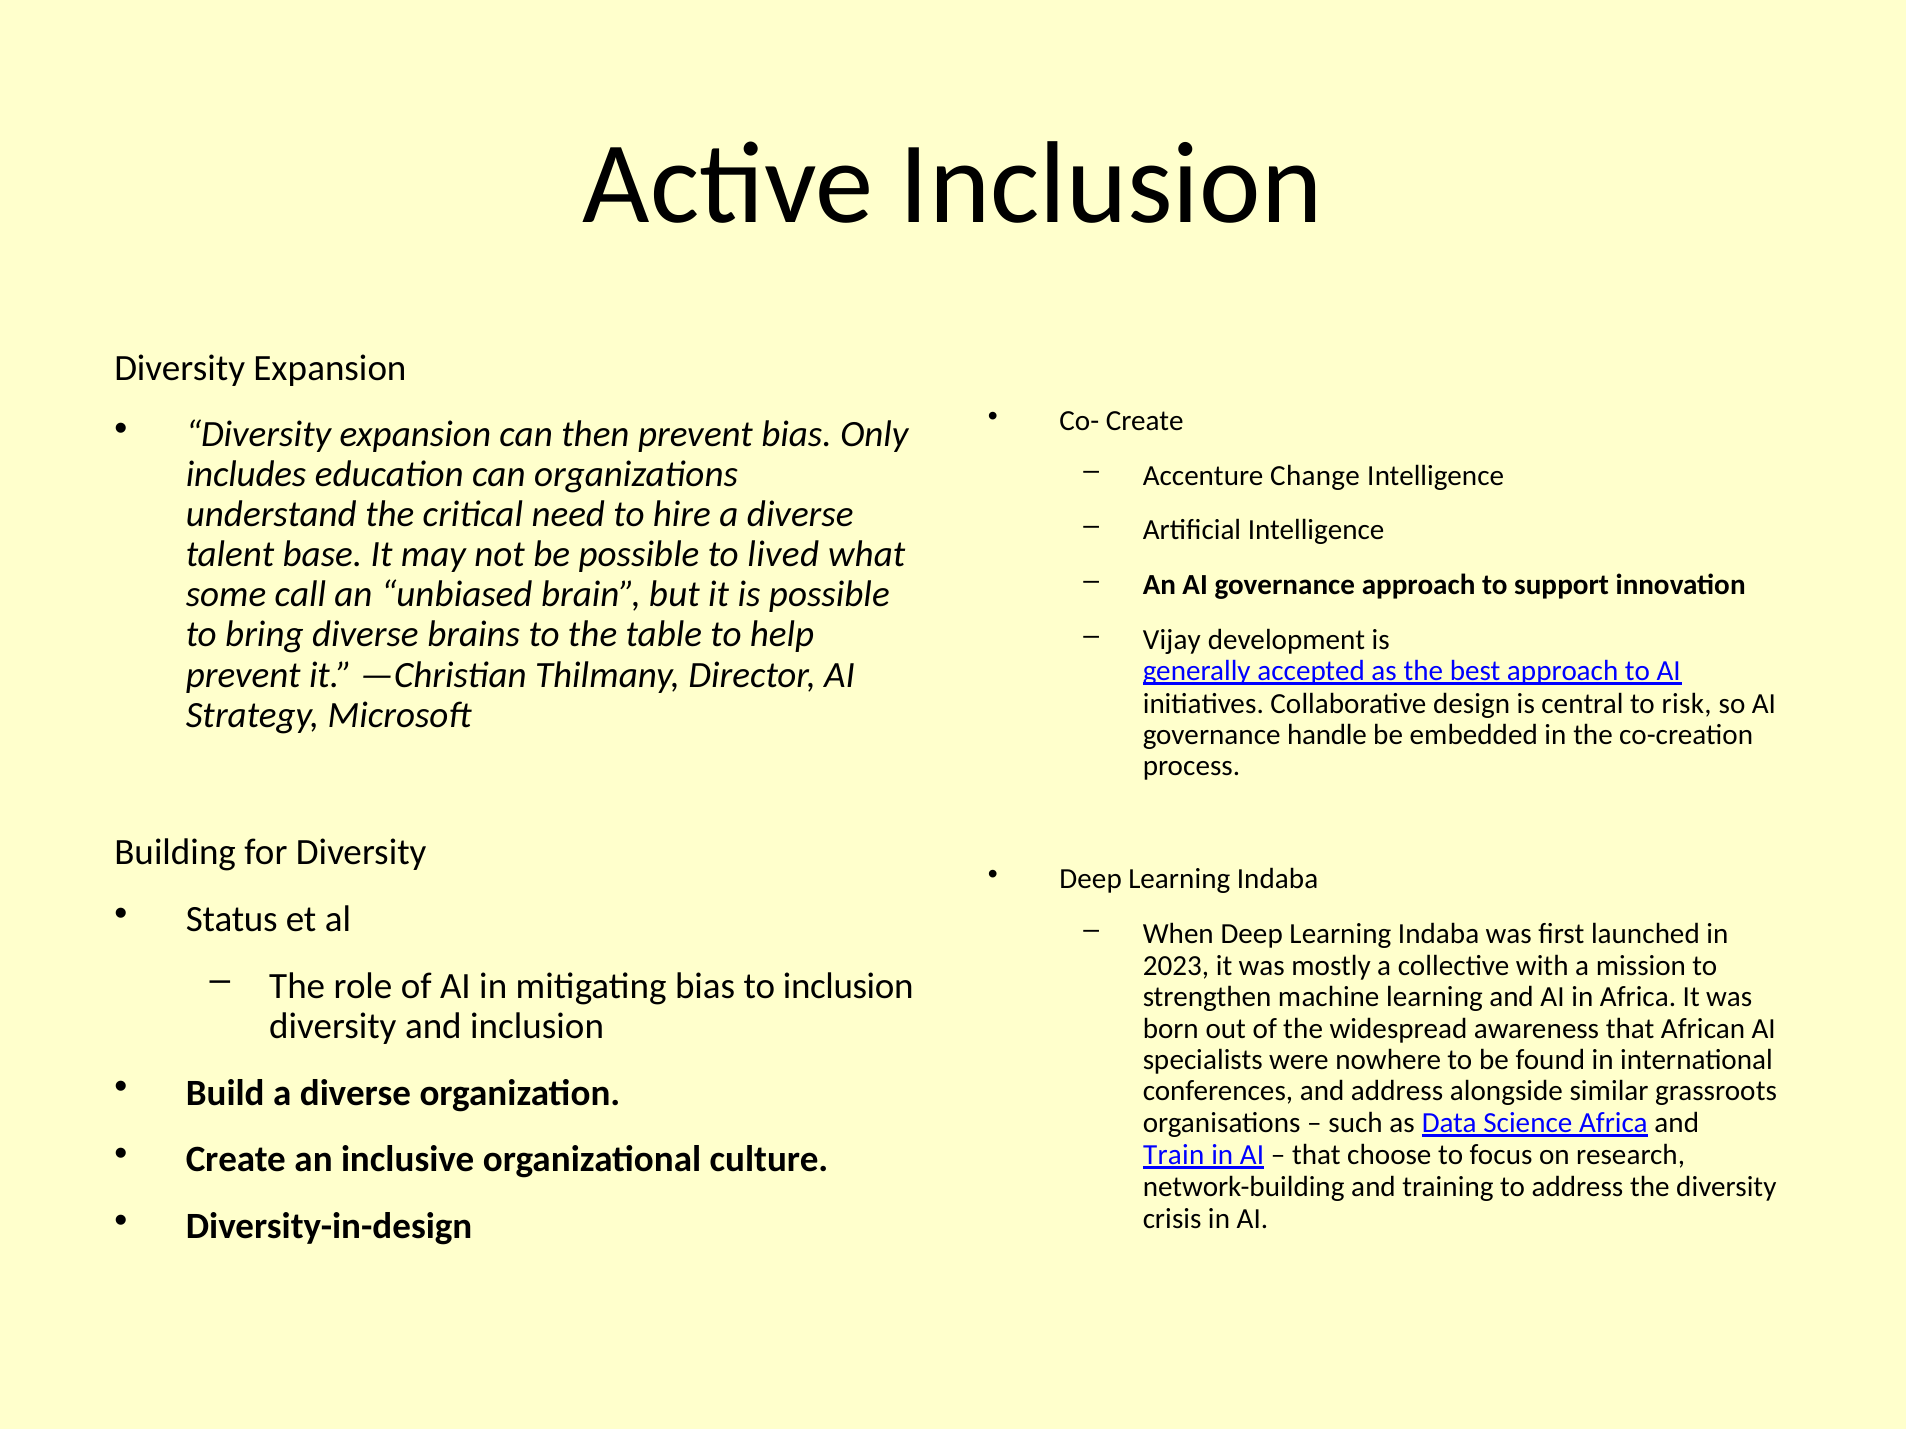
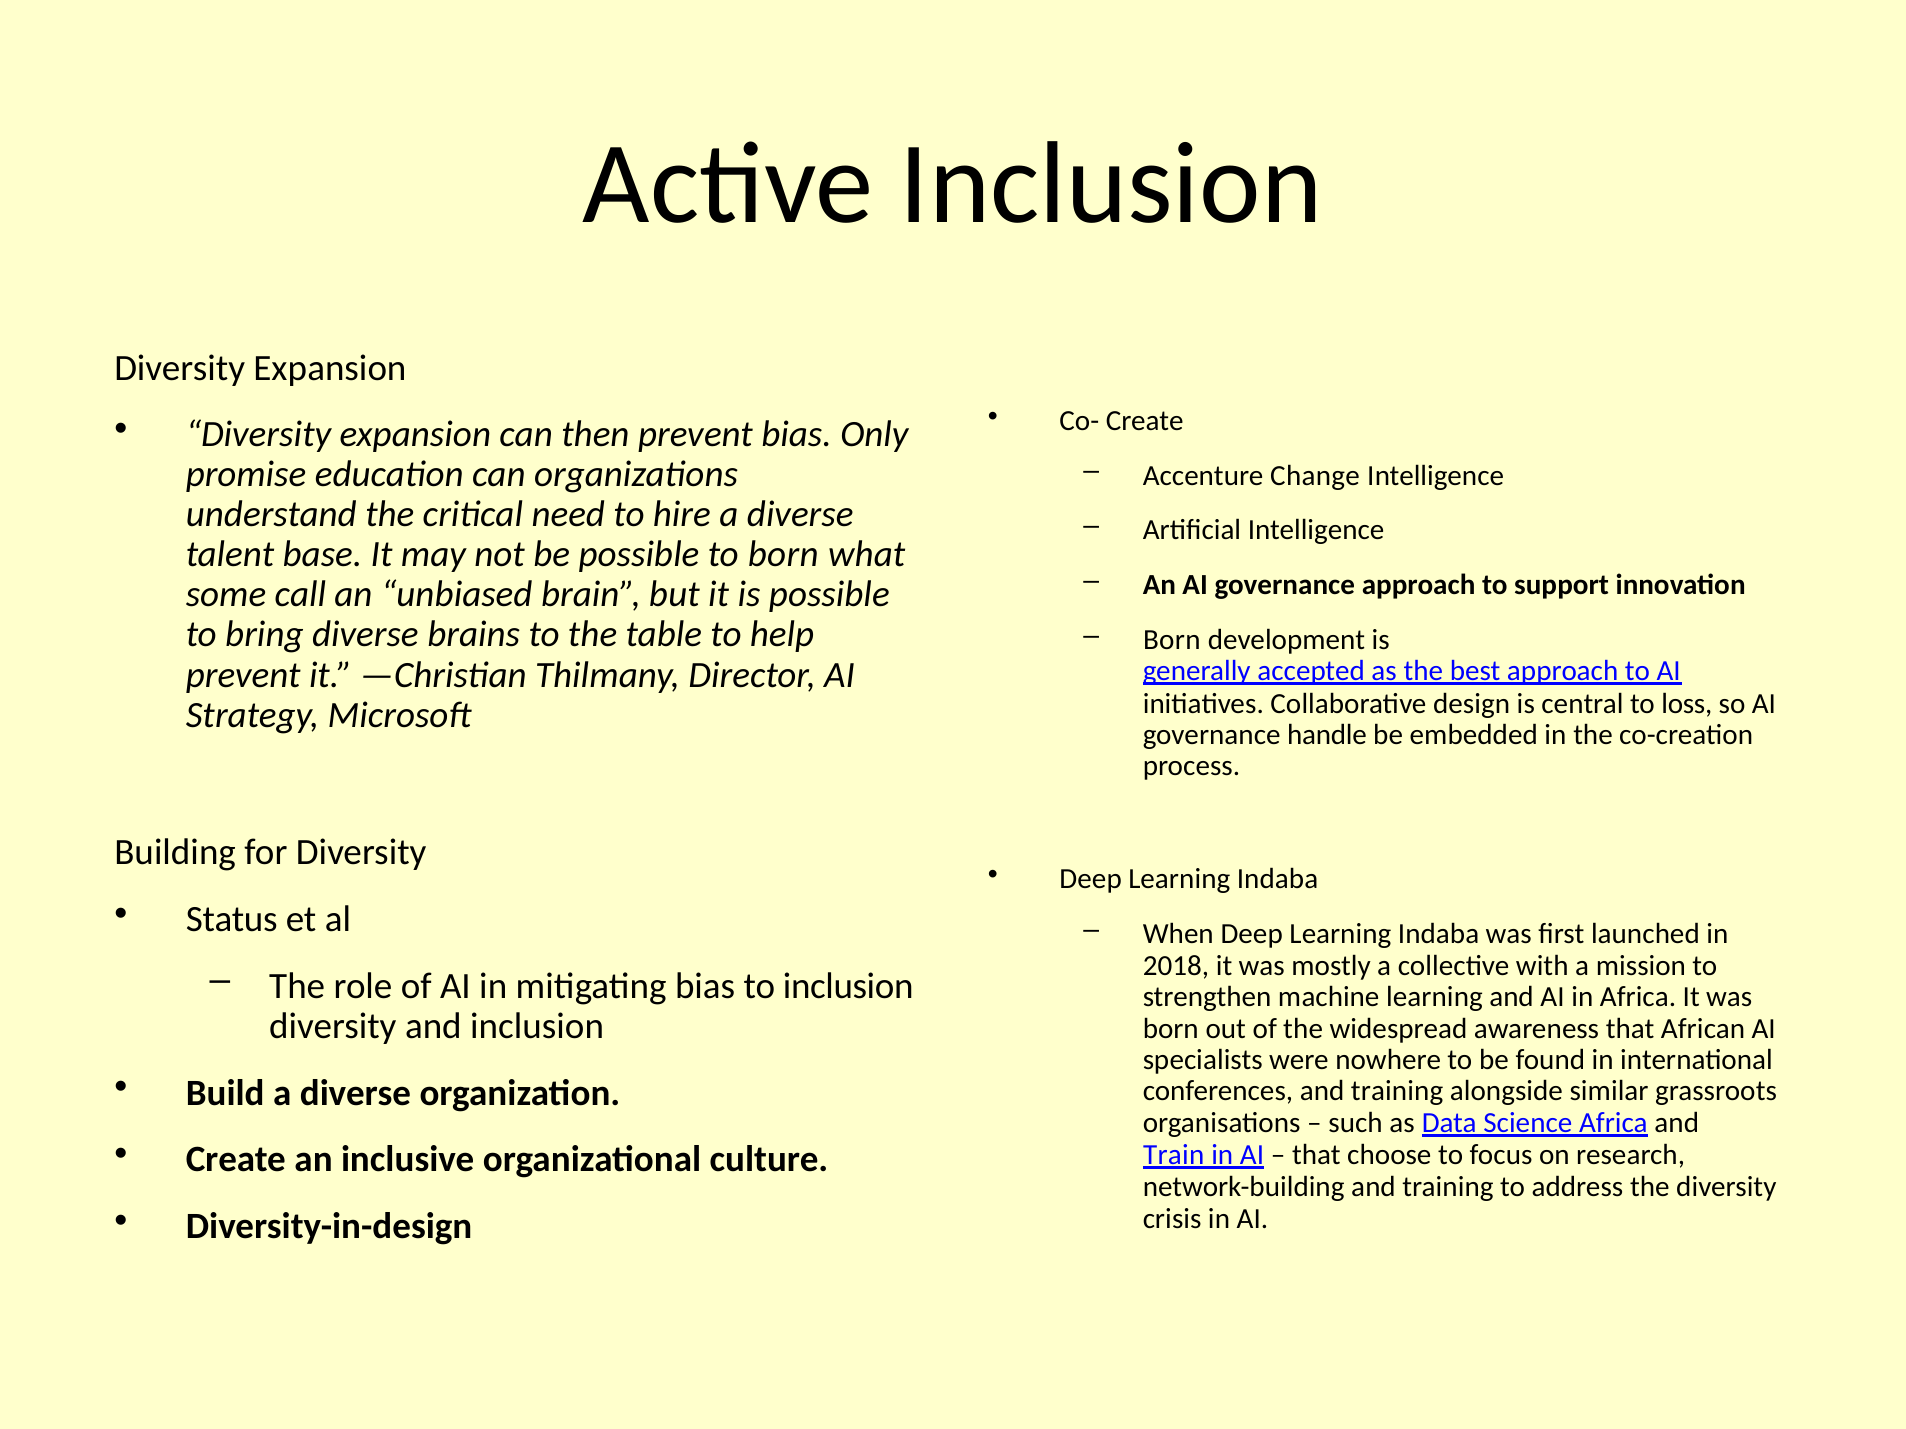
includes: includes -> promise
to lived: lived -> born
Vijay at (1172, 640): Vijay -> Born
risk: risk -> loss
2023: 2023 -> 2018
conferences and address: address -> training
